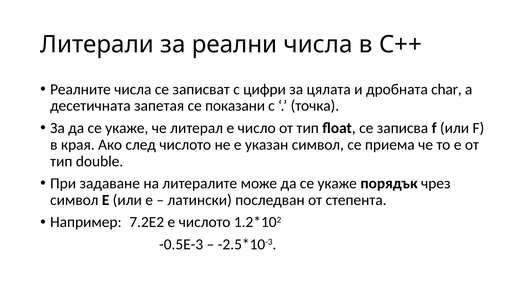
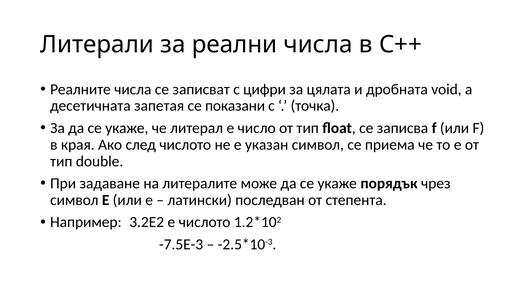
char: char -> void
7.2Е2: 7.2Е2 -> 3.2Е2
-0.5Е-3: -0.5Е-3 -> -7.5Е-3
